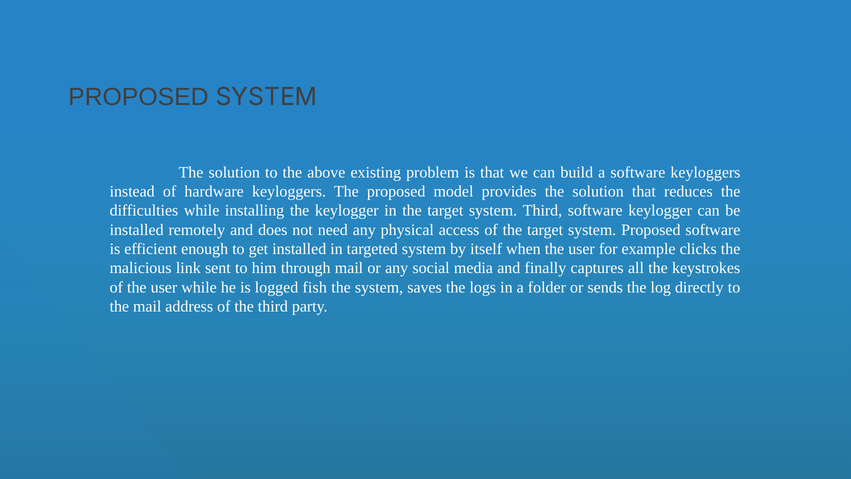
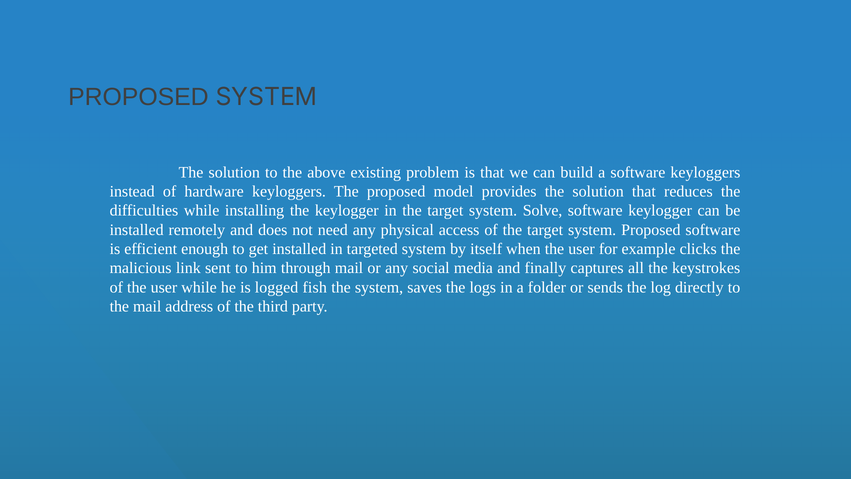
system Third: Third -> Solve
